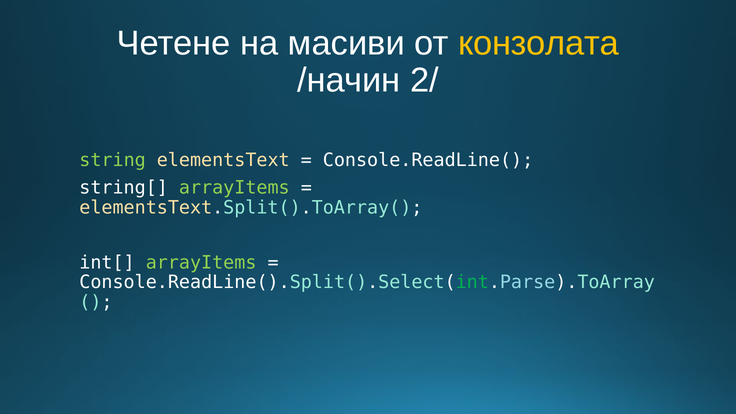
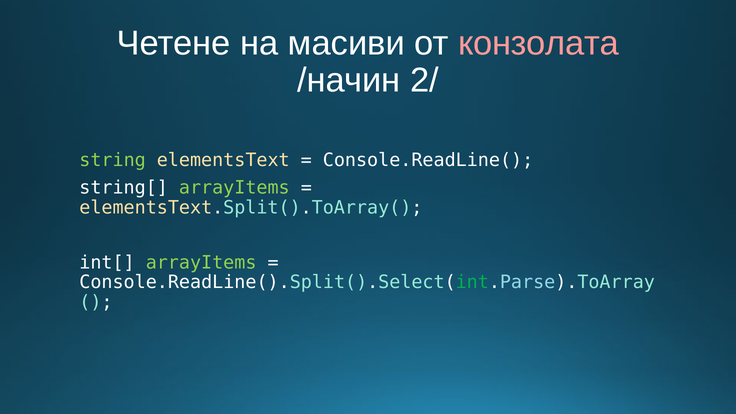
конзолата colour: yellow -> pink
